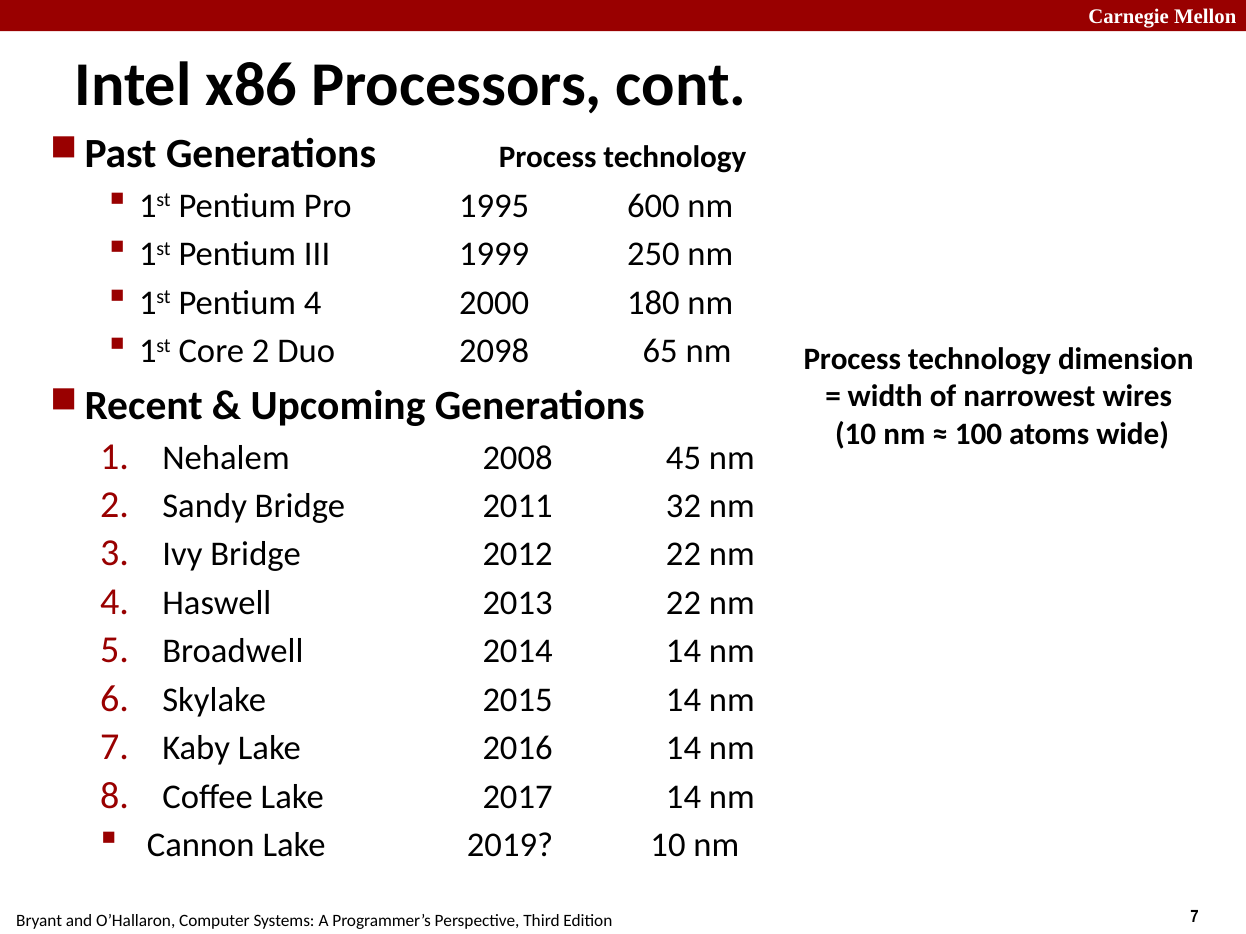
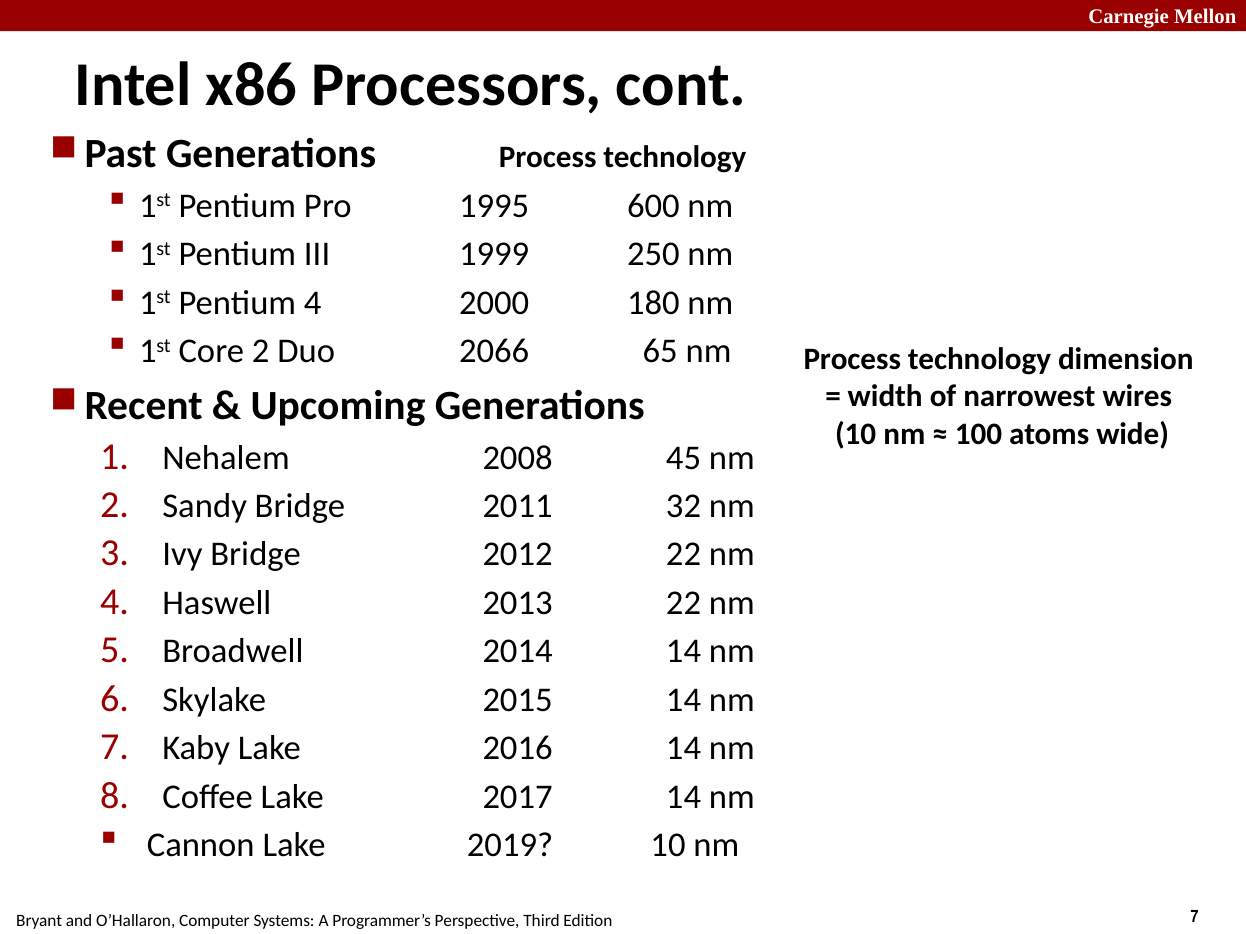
2098: 2098 -> 2066
